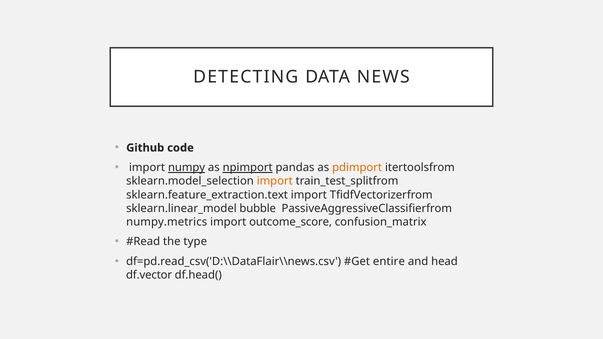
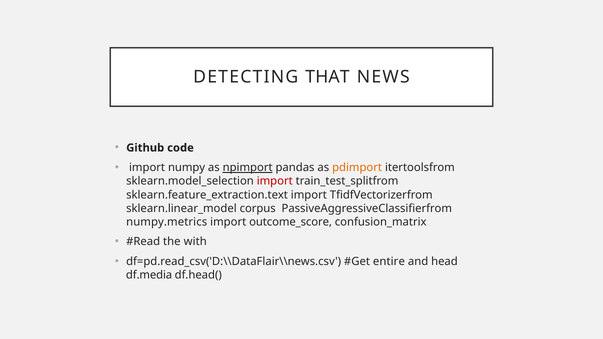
DATA: DATA -> THAT
numpy underline: present -> none
import at (275, 181) colour: orange -> red
bubble: bubble -> corpus
type: type -> with
df.vector: df.vector -> df.media
